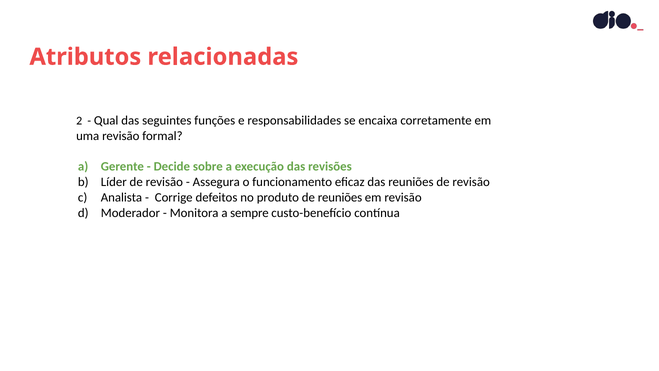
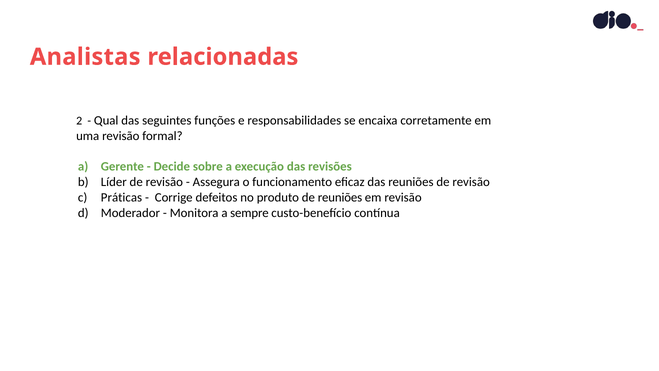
Atributos: Atributos -> Analistas
Analista: Analista -> Práticas
